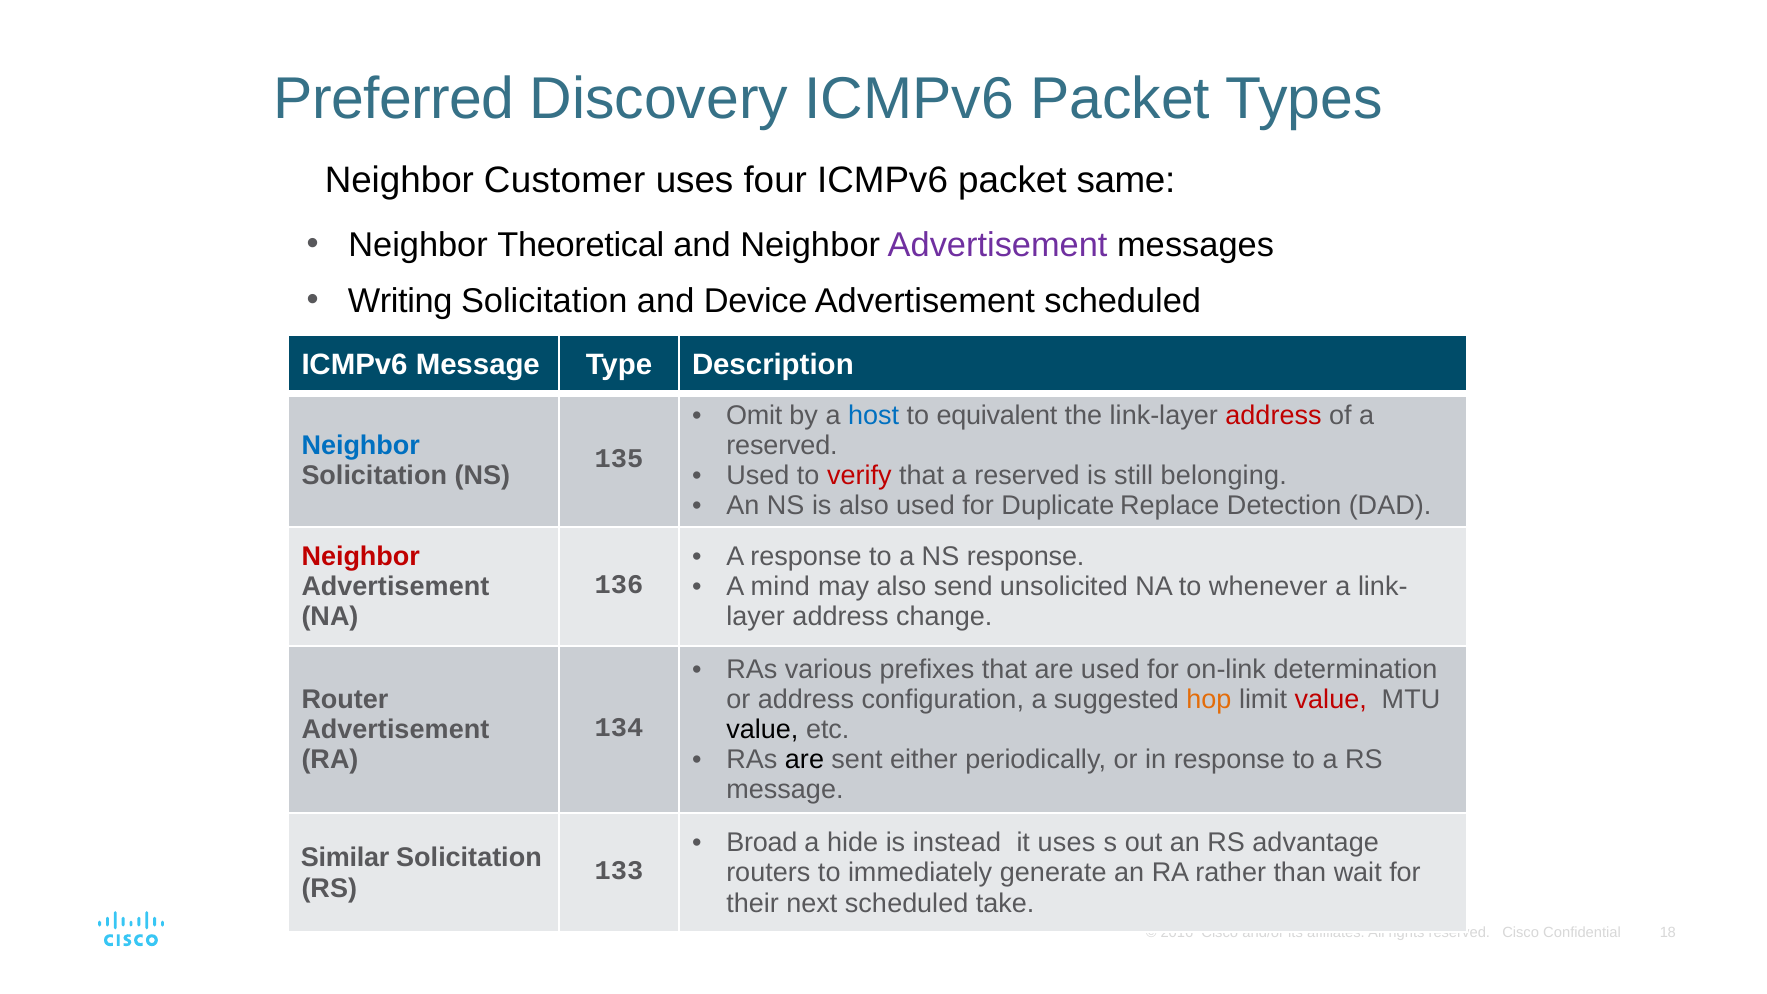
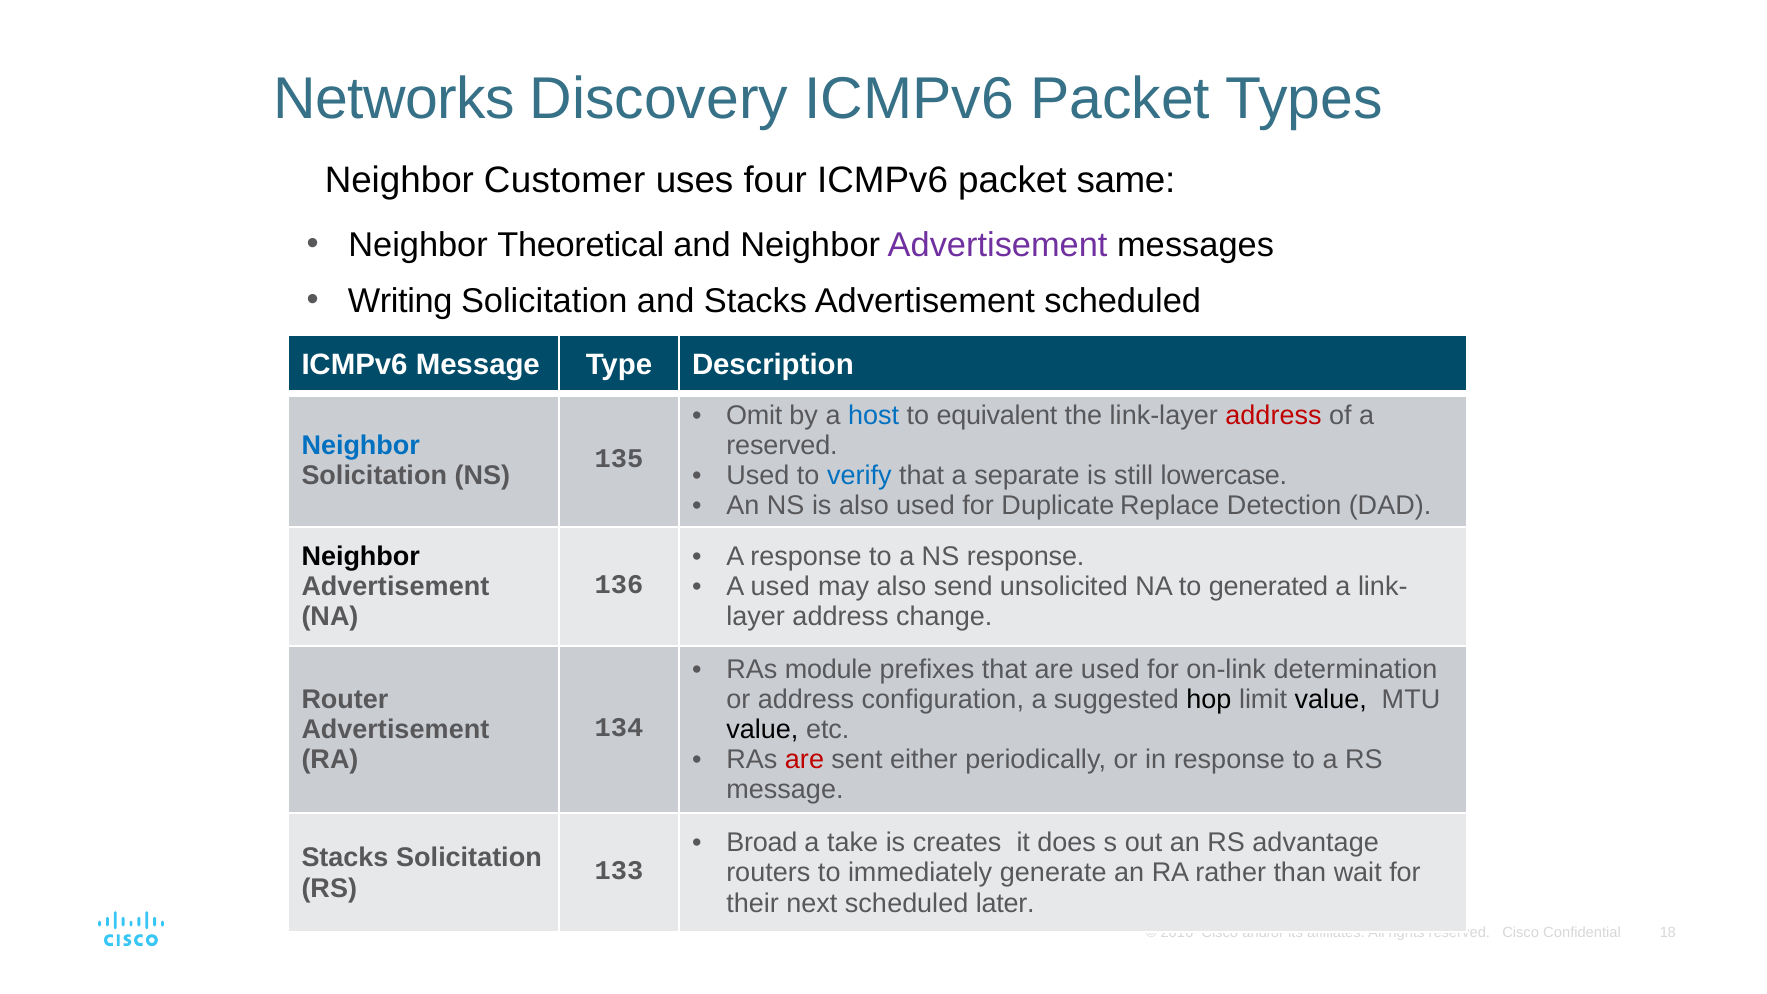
Preferred: Preferred -> Networks
and Device: Device -> Stacks
verify colour: red -> blue
that a reserved: reserved -> separate
belonging: belonging -> lowercase
Neighbor at (361, 557) colour: red -> black
A mind: mind -> used
whenever: whenever -> generated
various: various -> module
hop colour: orange -> black
value at (1331, 700) colour: red -> black
are at (804, 760) colour: black -> red
hide: hide -> take
instead: instead -> creates
it uses: uses -> does
Similar at (345, 858): Similar -> Stacks
take: take -> later
